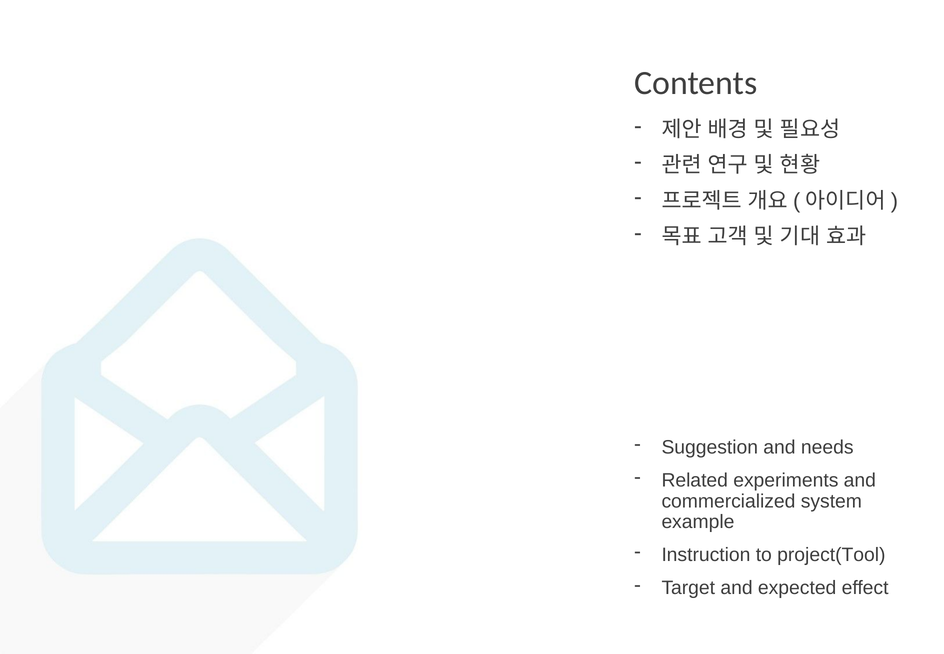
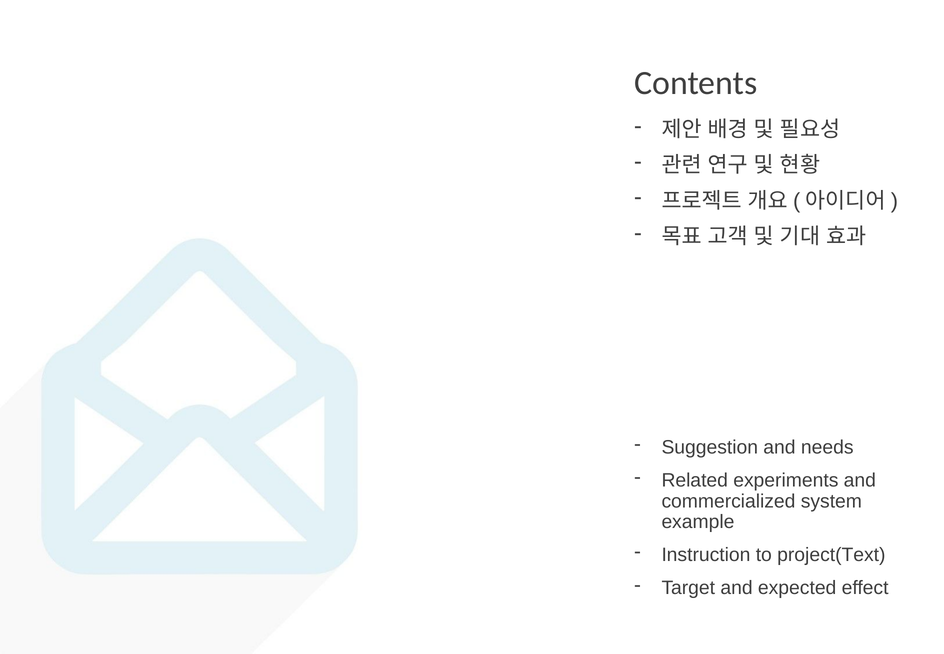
project(Tool: project(Tool -> project(Text
